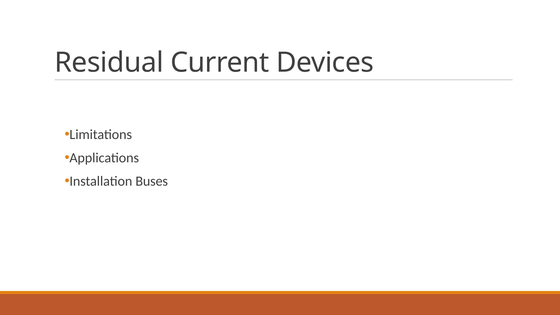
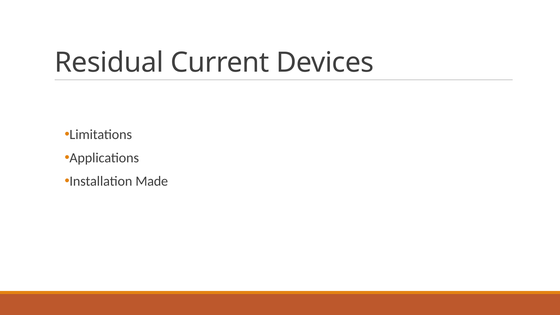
Buses: Buses -> Made
